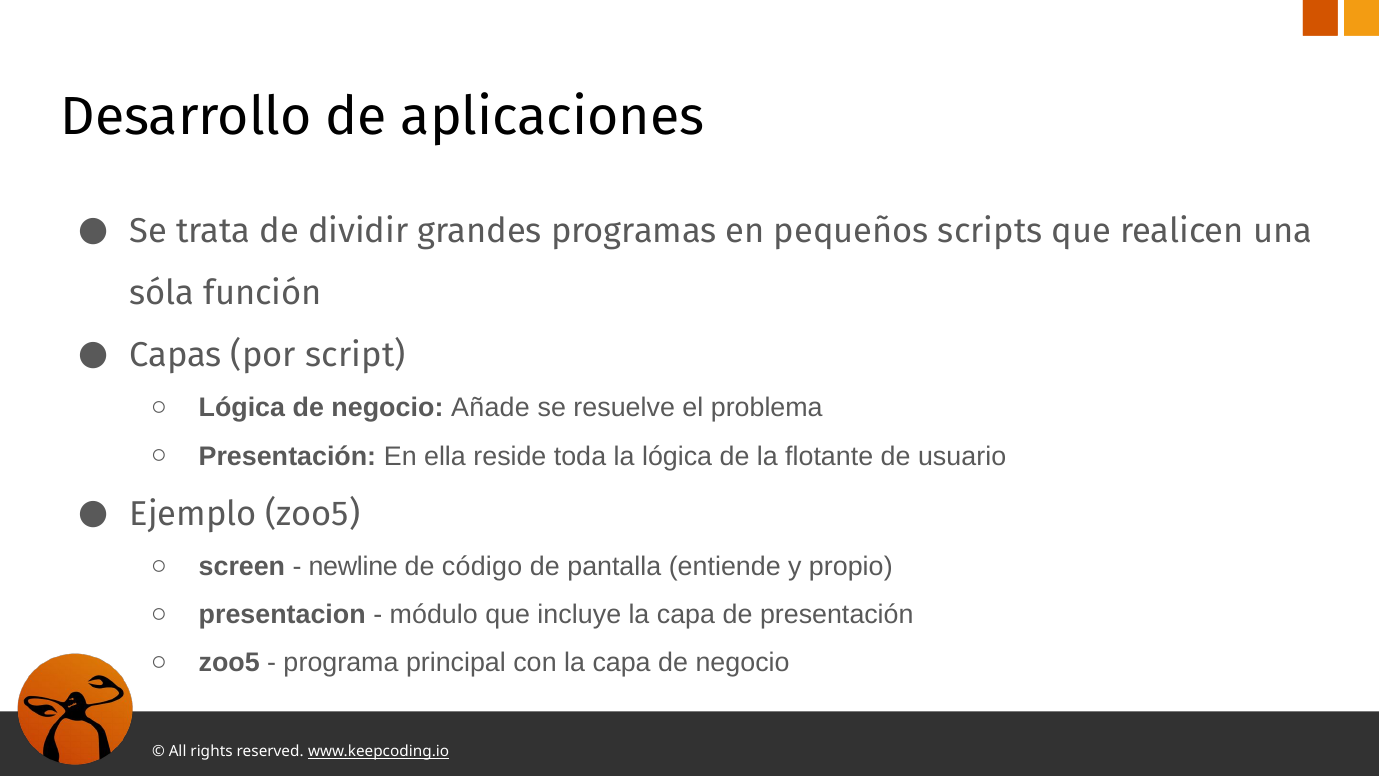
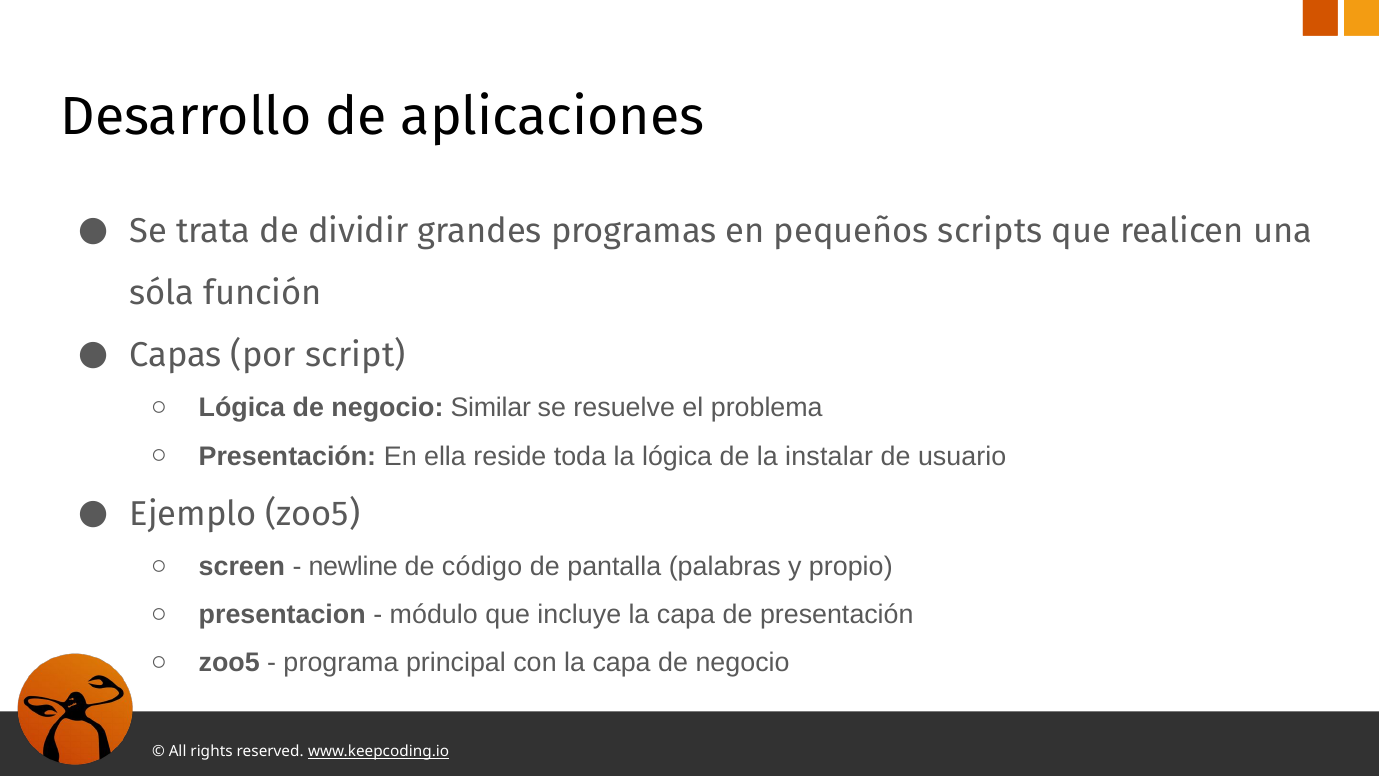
Añade: Añade -> Similar
flotante: flotante -> instalar
entiende: entiende -> palabras
